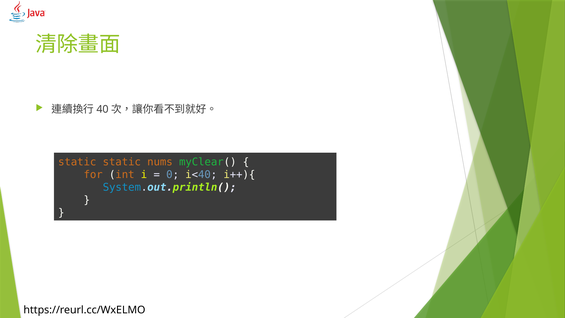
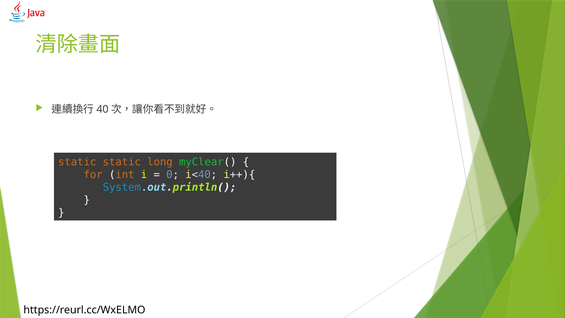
nums: nums -> long
